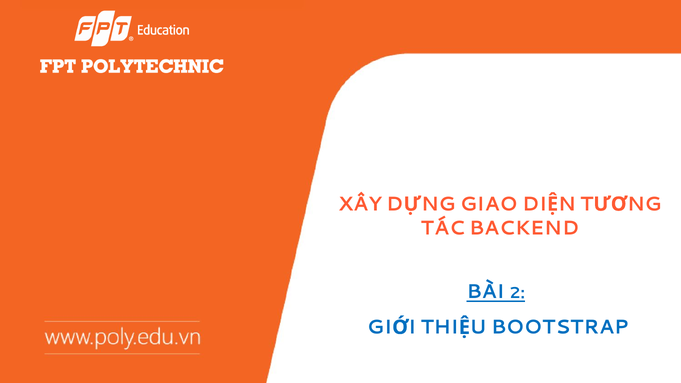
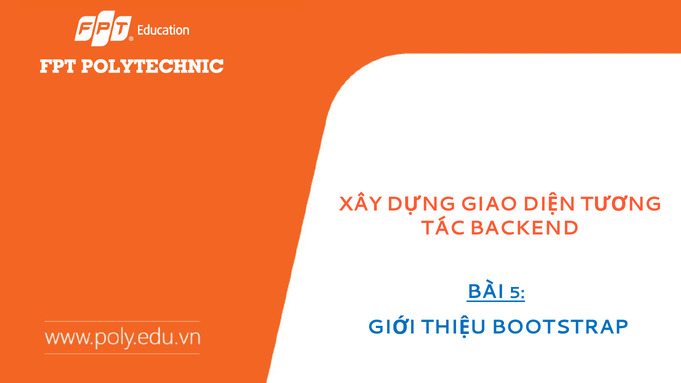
2: 2 -> 5
